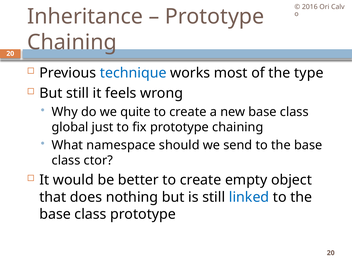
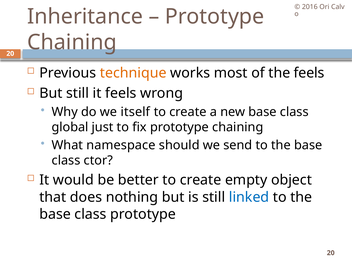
technique colour: blue -> orange
the type: type -> feels
quite: quite -> itself
